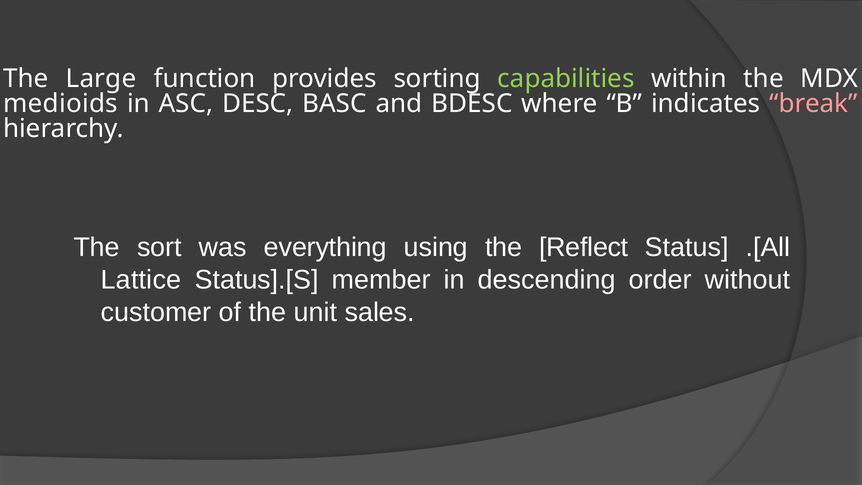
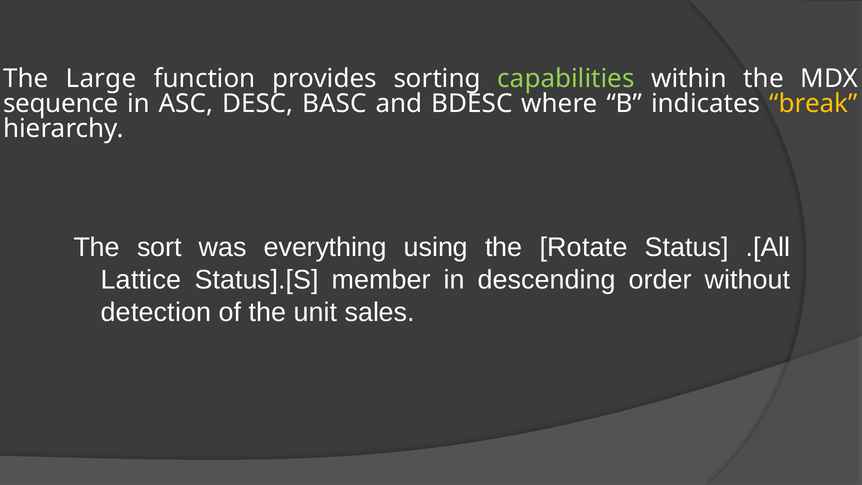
medioids: medioids -> sequence
break colour: pink -> yellow
Reflect: Reflect -> Rotate
customer: customer -> detection
